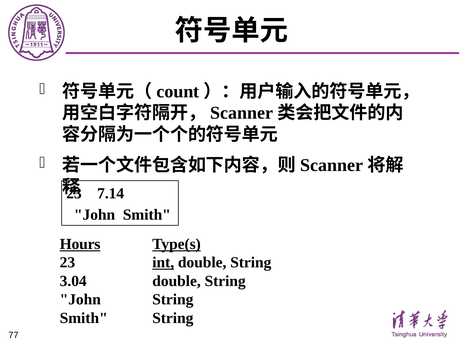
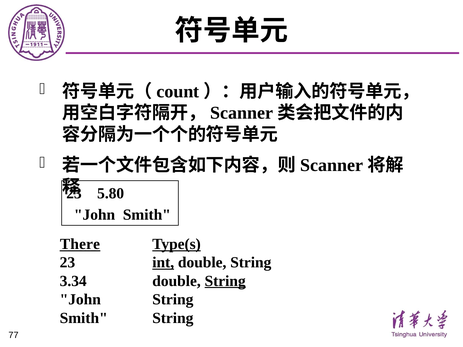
7.14: 7.14 -> 5.80
Hours: Hours -> There
3.04: 3.04 -> 3.34
String at (225, 281) underline: none -> present
